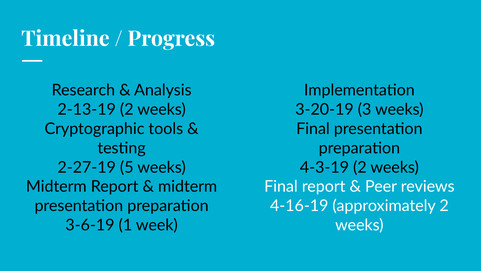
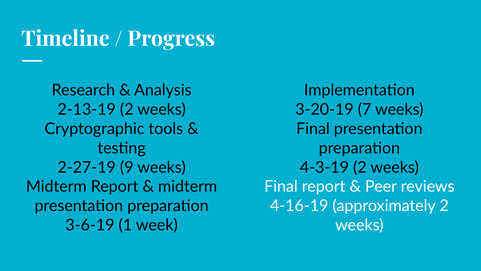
3: 3 -> 7
5: 5 -> 9
